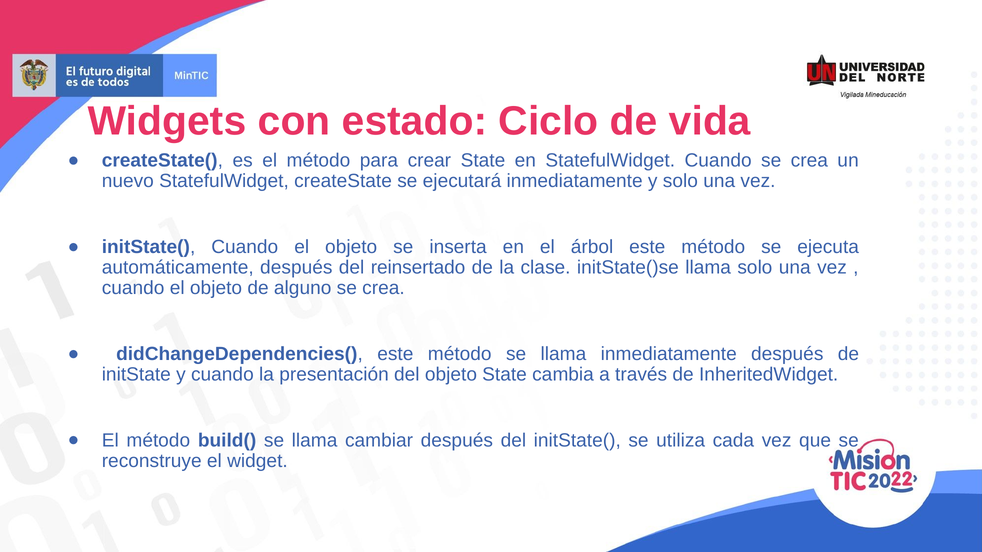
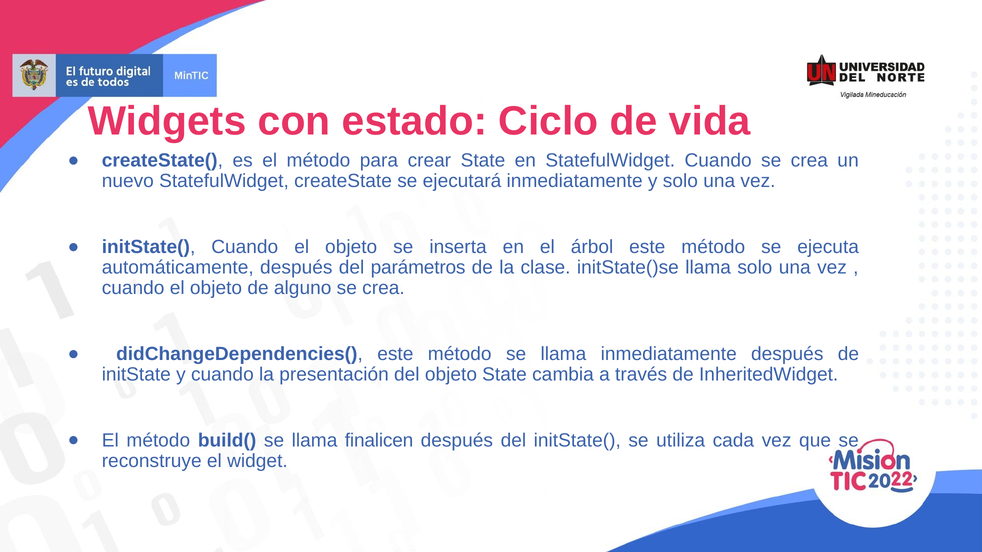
reinsertado: reinsertado -> parámetros
cambiar: cambiar -> finalicen
